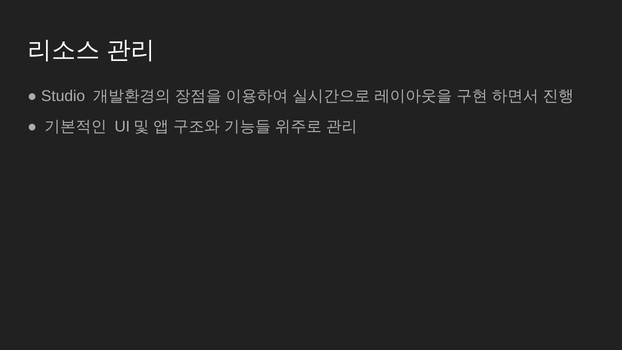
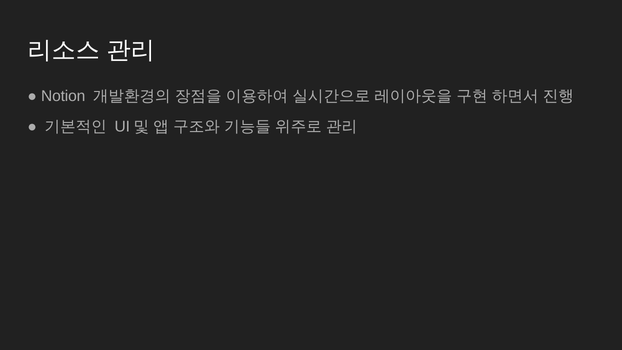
Studio: Studio -> Notion
